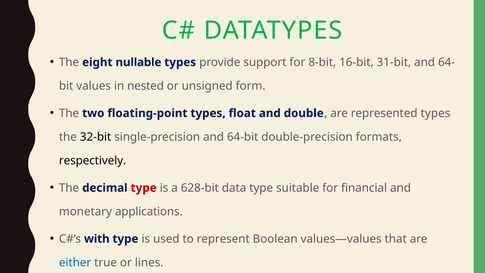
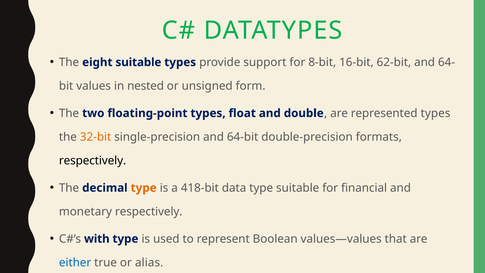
eight nullable: nullable -> suitable
31-bit: 31-bit -> 62-bit
32-bit colour: black -> orange
type at (144, 188) colour: red -> orange
628-bit: 628-bit -> 418-bit
monetary applications: applications -> respectively
lines: lines -> alias
